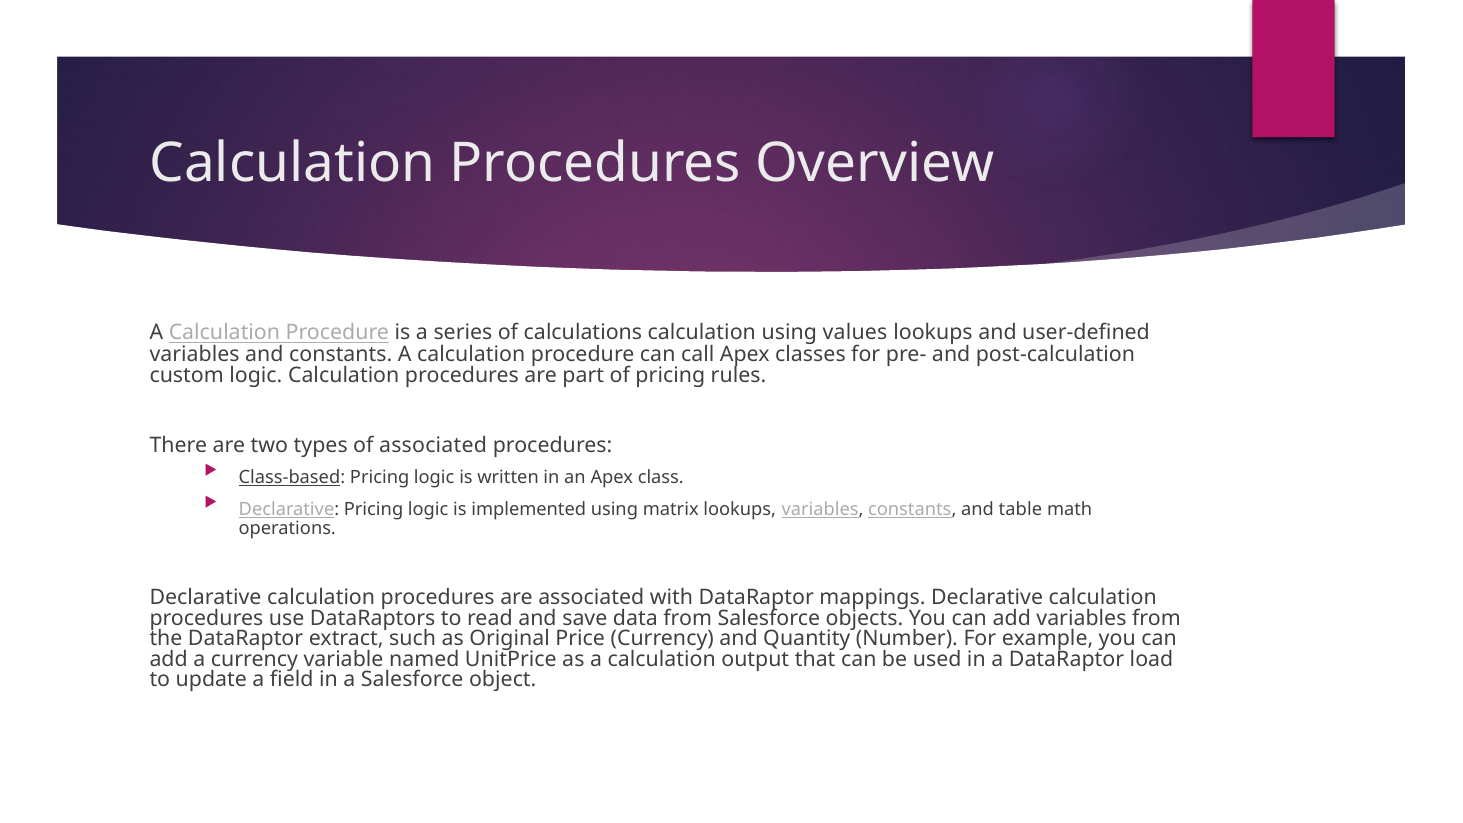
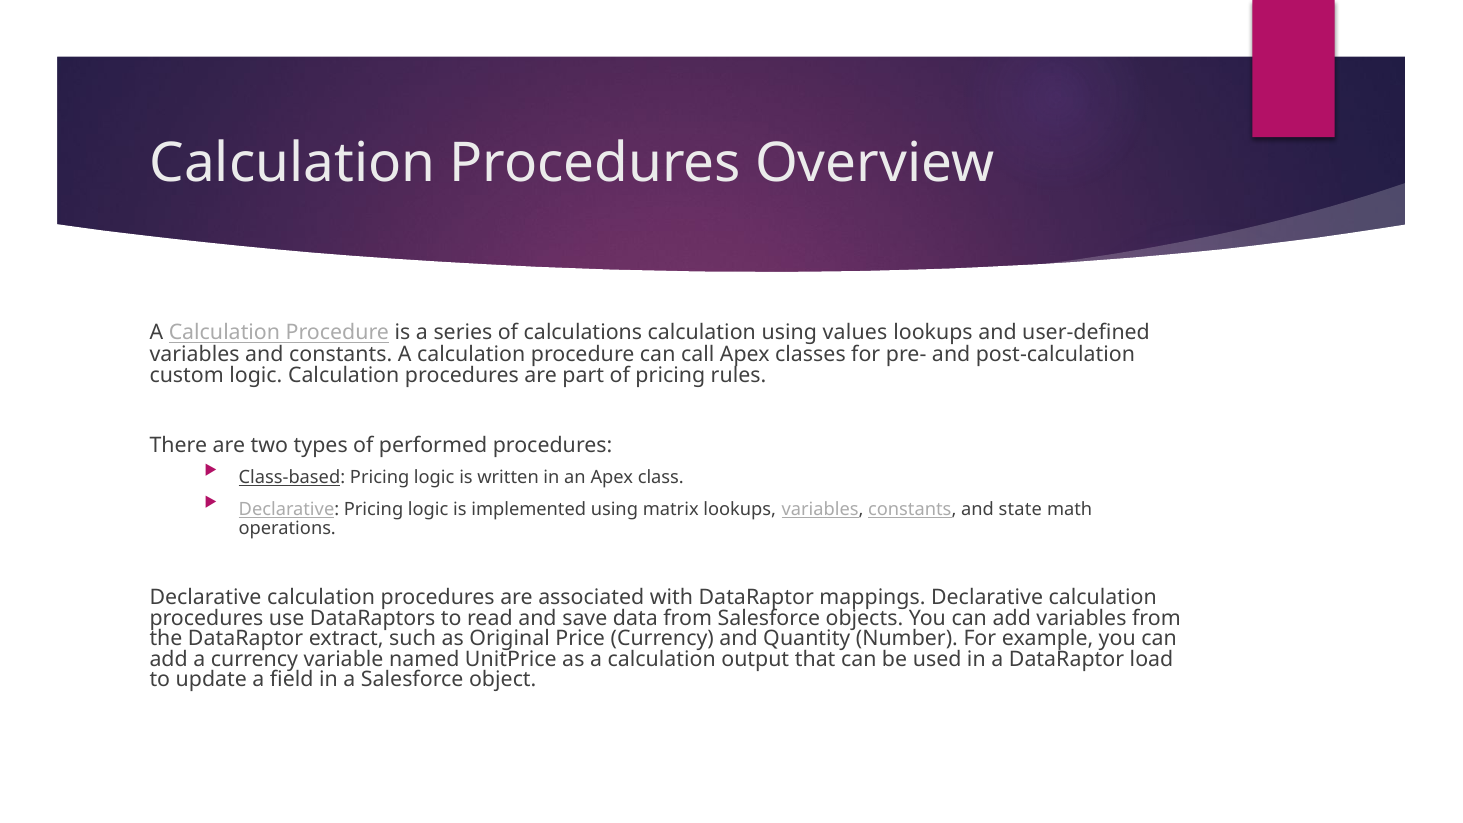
of associated: associated -> performed
table: table -> state
